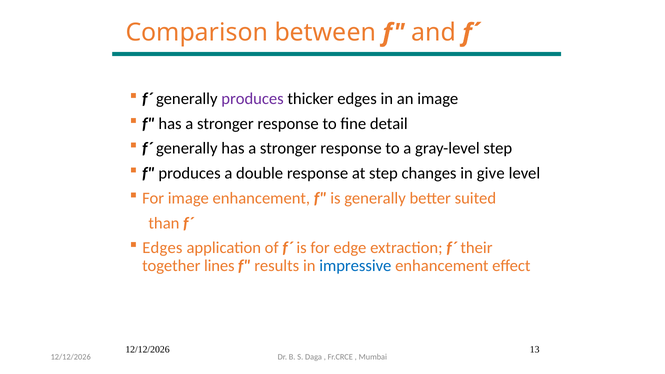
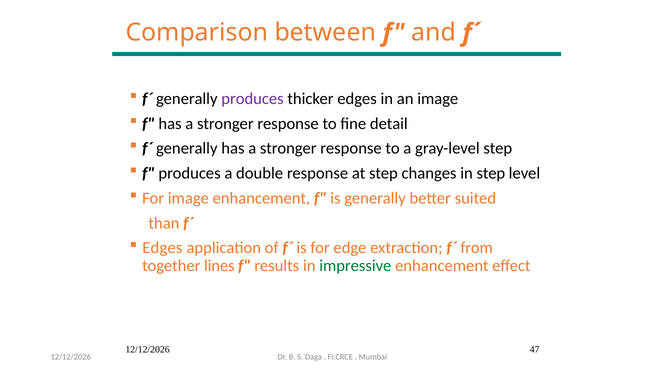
in give: give -> step
their: their -> from
impressive colour: blue -> green
13: 13 -> 47
